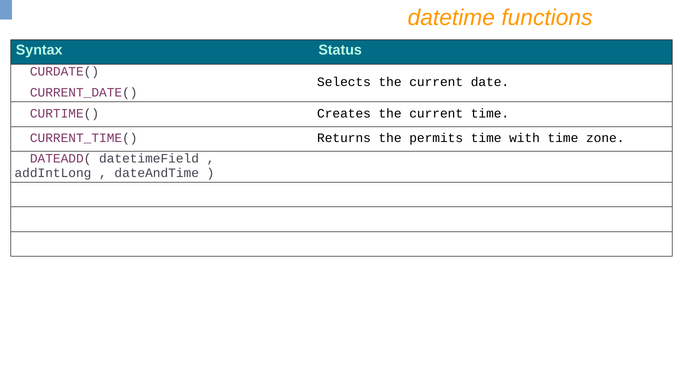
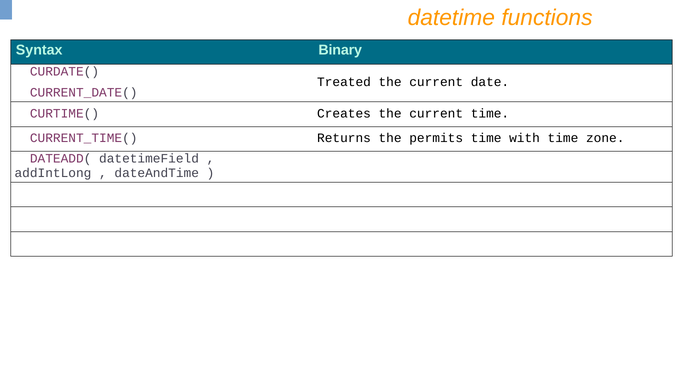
Status: Status -> Binary
Selects: Selects -> Treated
